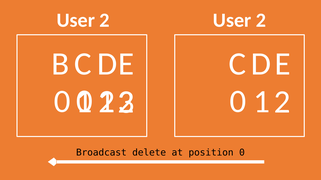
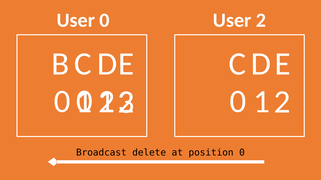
2 at (105, 20): 2 -> 0
